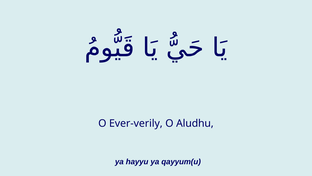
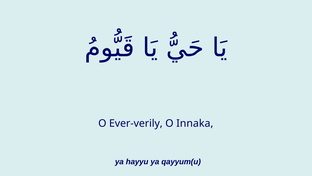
Aludhu: Aludhu -> Innaka
